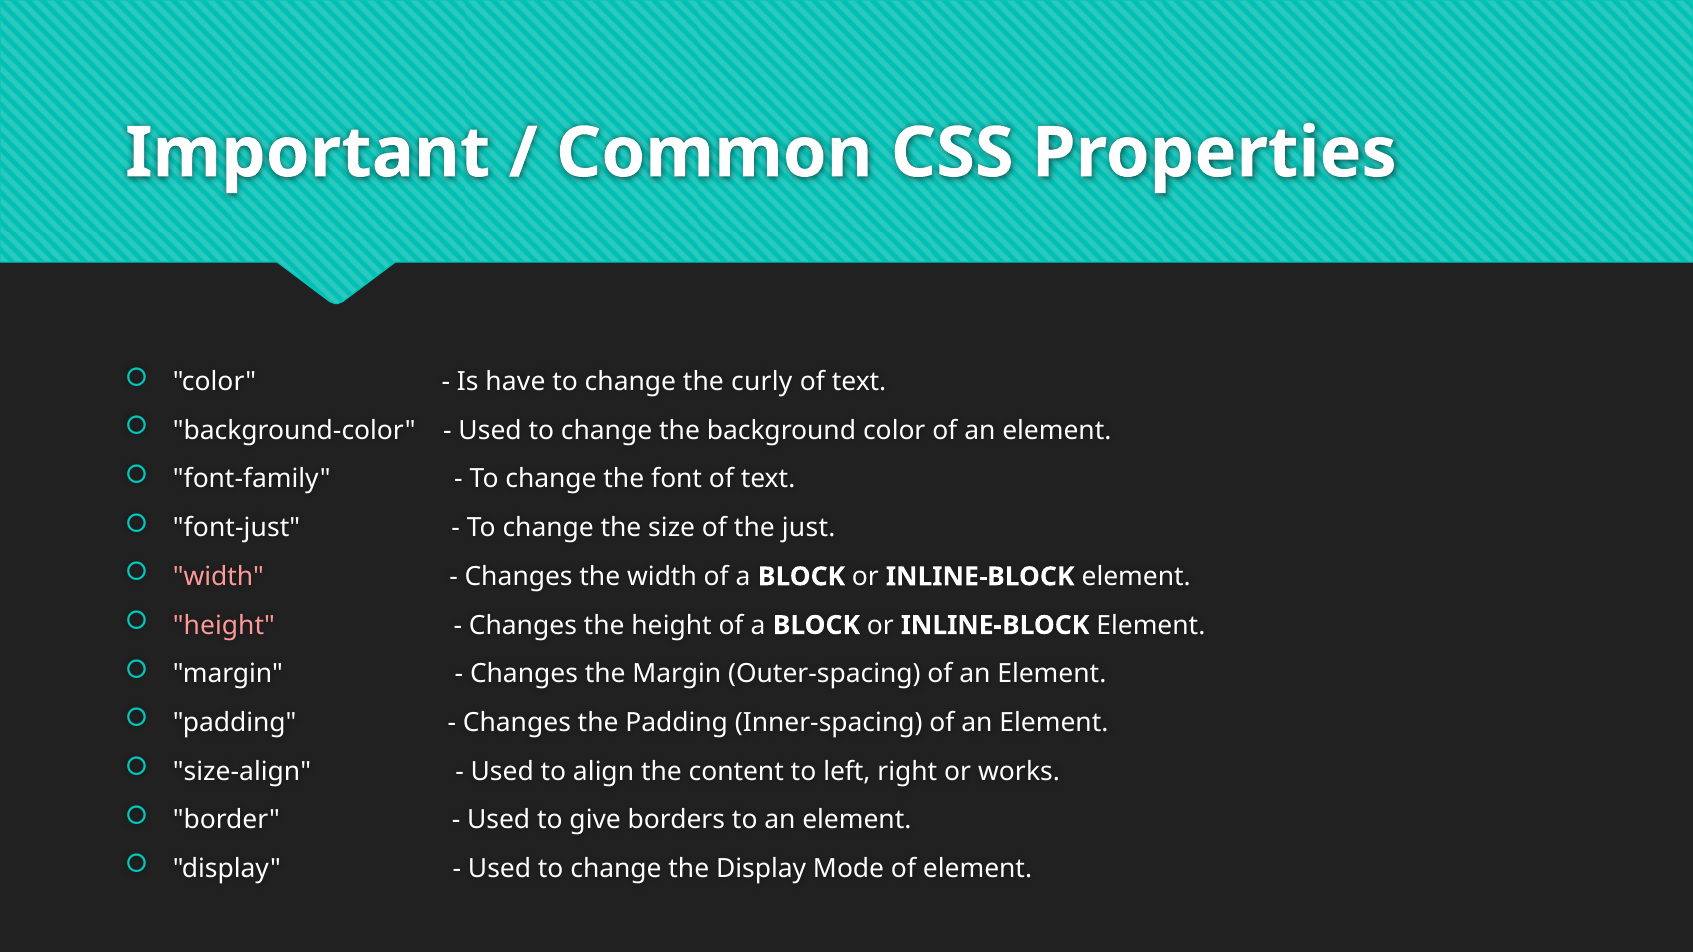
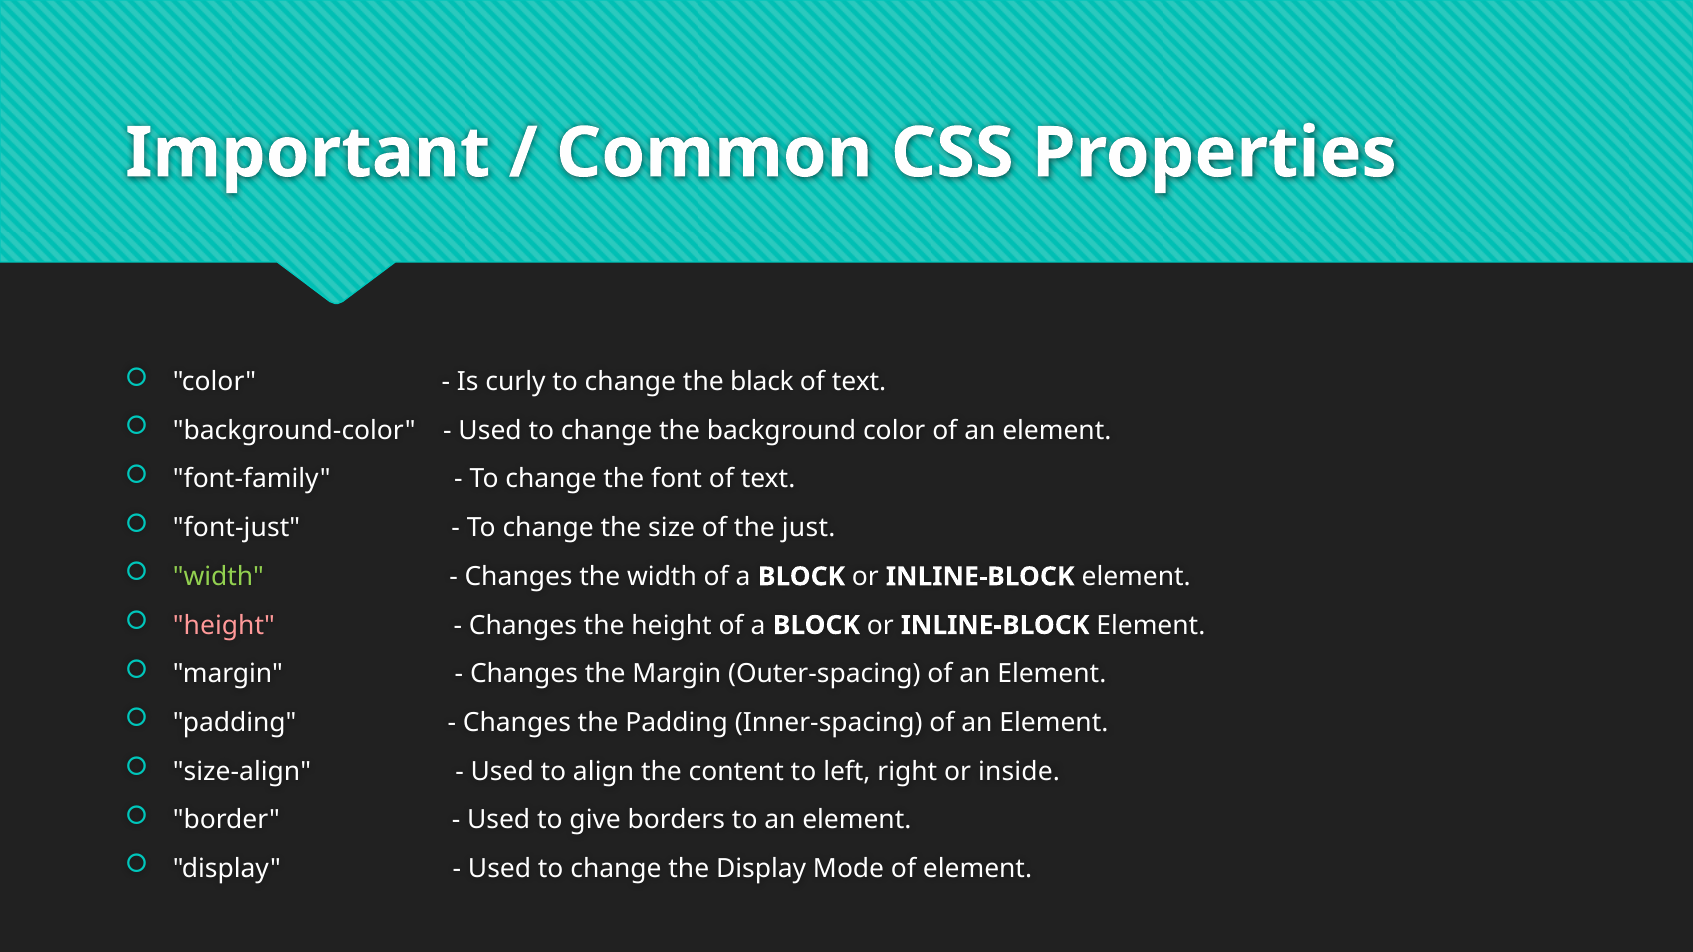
have: have -> curly
curly: curly -> black
width at (218, 577) colour: pink -> light green
works: works -> inside
